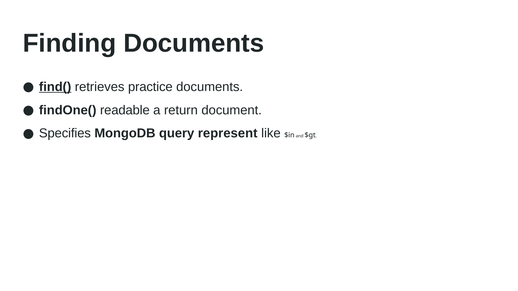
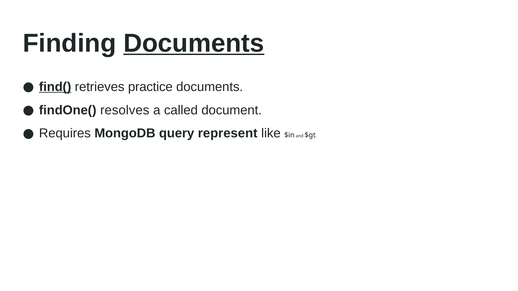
Documents at (194, 43) underline: none -> present
readable: readable -> resolves
return: return -> called
Specifies: Specifies -> Requires
